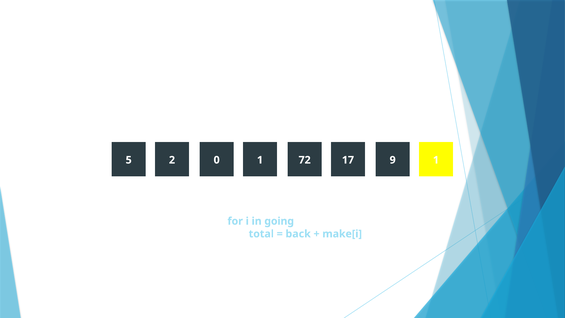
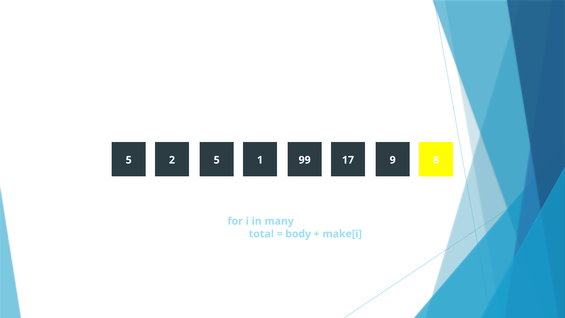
2 0: 0 -> 5
72: 72 -> 99
9 1: 1 -> 8
going: going -> many
back: back -> body
